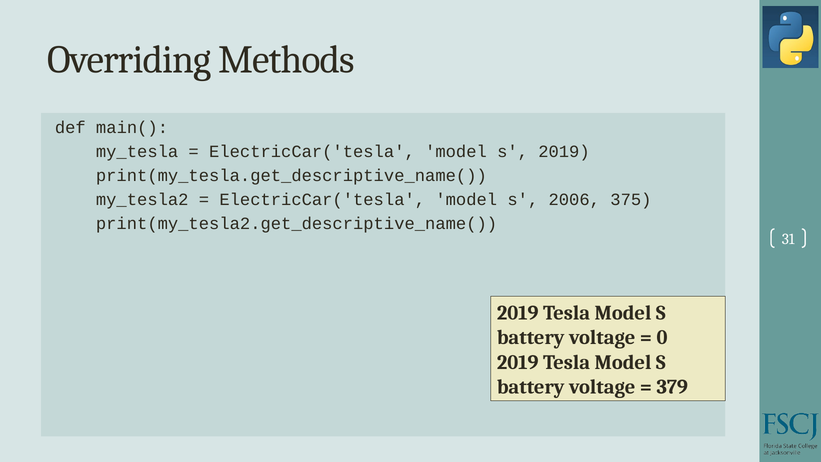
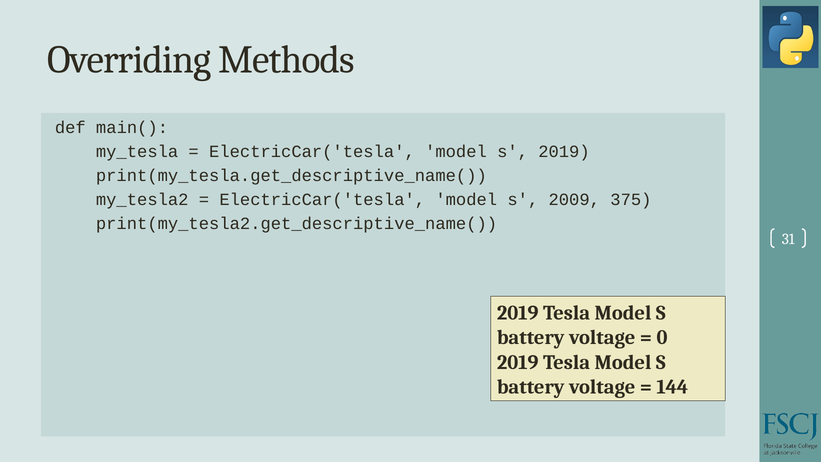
2006: 2006 -> 2009
379: 379 -> 144
